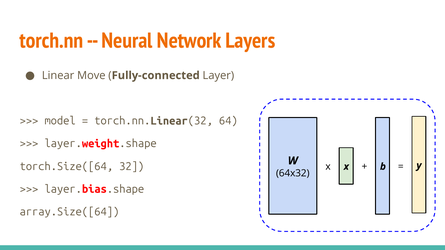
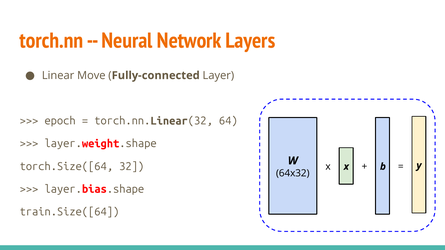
model: model -> epoch
array.Size([64: array.Size([64 -> train.Size([64
